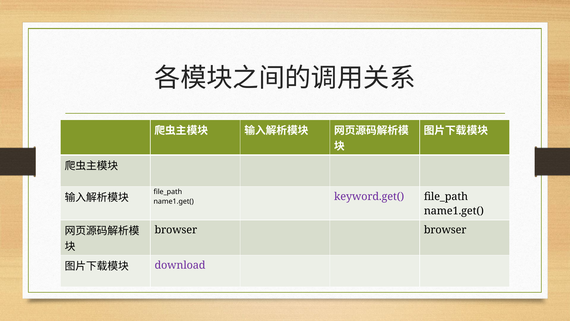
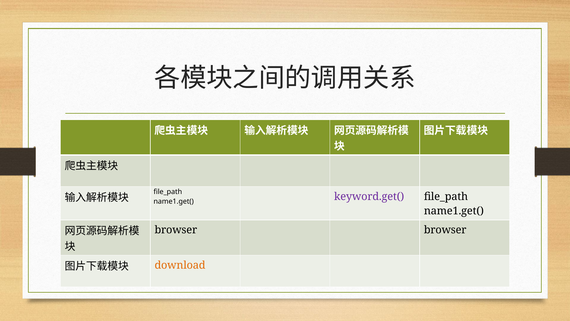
download colour: purple -> orange
